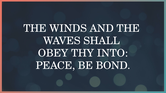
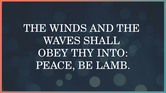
BOND: BOND -> LAMB
